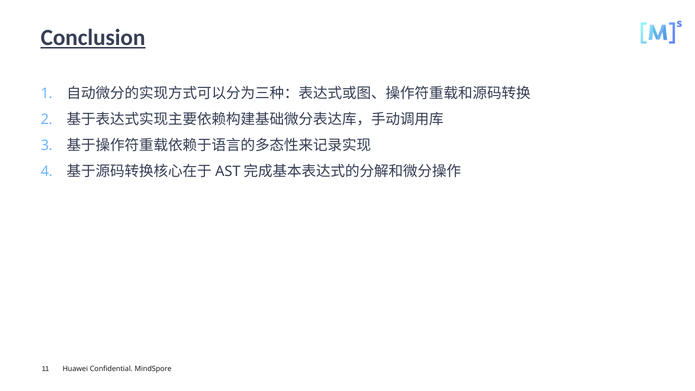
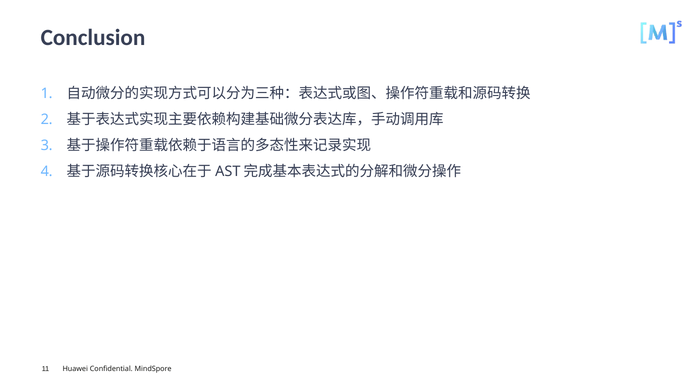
Conclusion underline: present -> none
